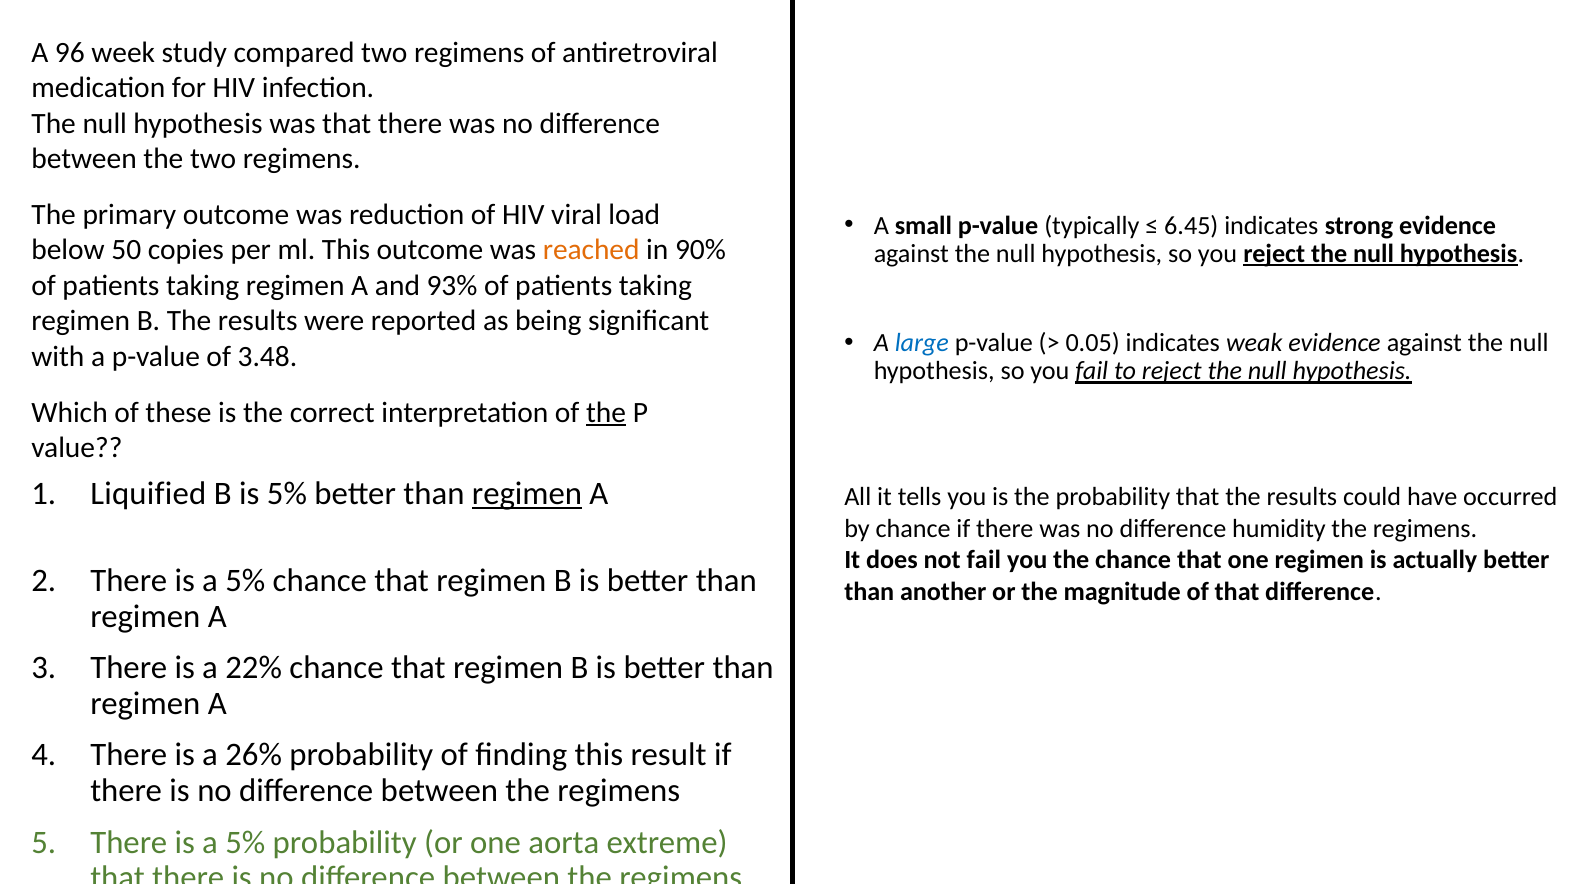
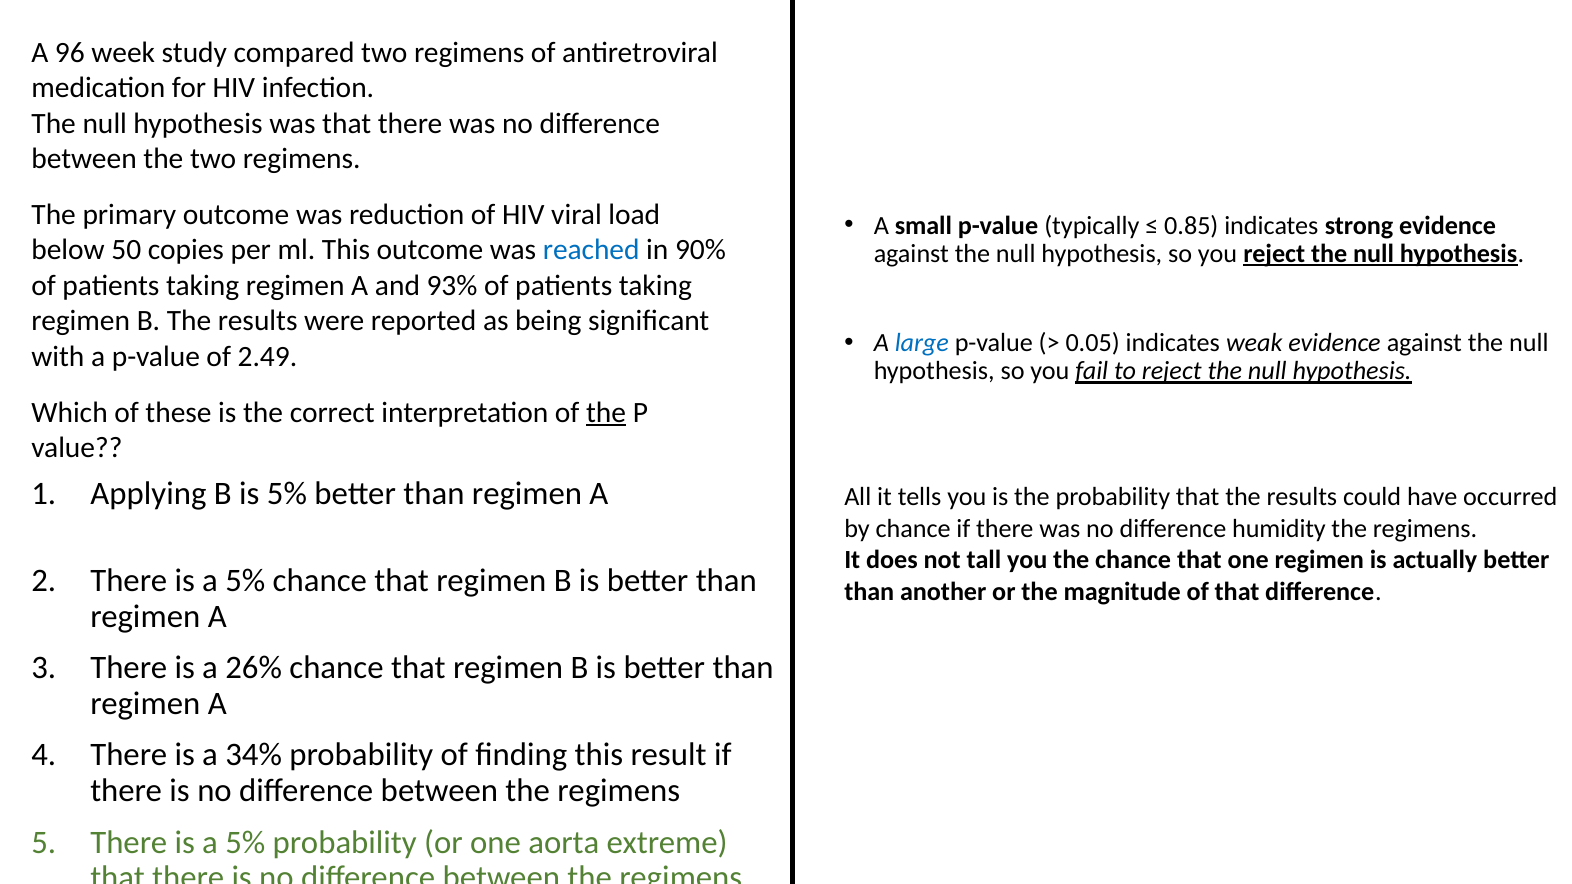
6.45: 6.45 -> 0.85
reached colour: orange -> blue
3.48: 3.48 -> 2.49
Liquified: Liquified -> Applying
regimen at (527, 494) underline: present -> none
not fail: fail -> tall
22%: 22% -> 26%
26%: 26% -> 34%
